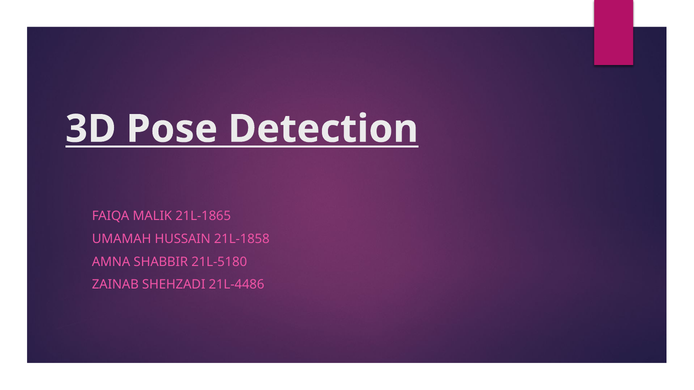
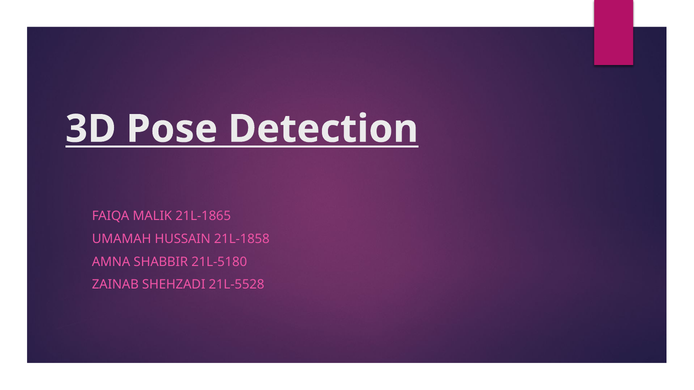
21L-4486: 21L-4486 -> 21L-5528
